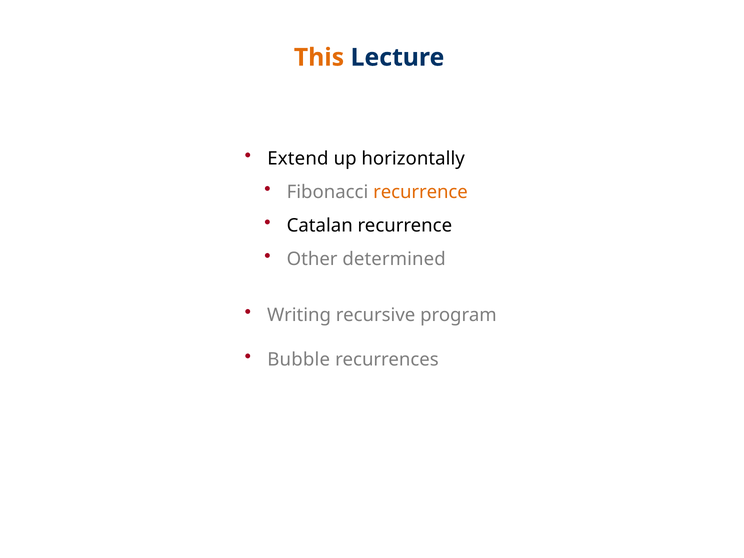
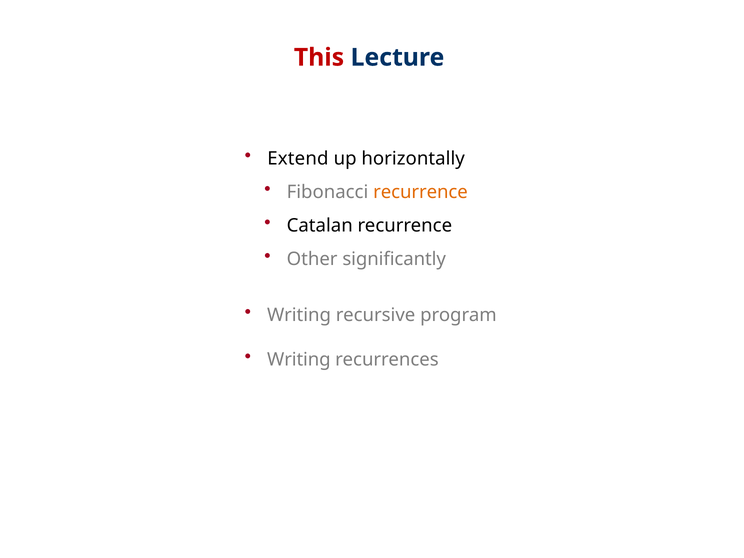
This colour: orange -> red
determined: determined -> significantly
Bubble at (299, 360): Bubble -> Writing
